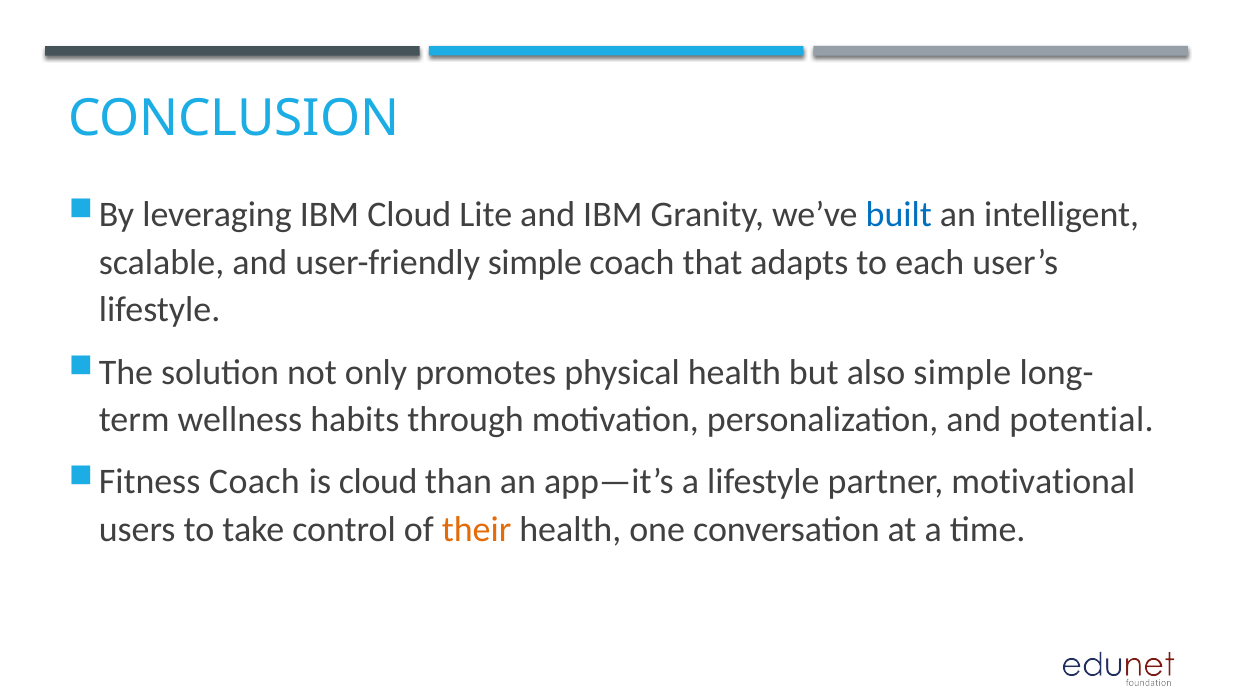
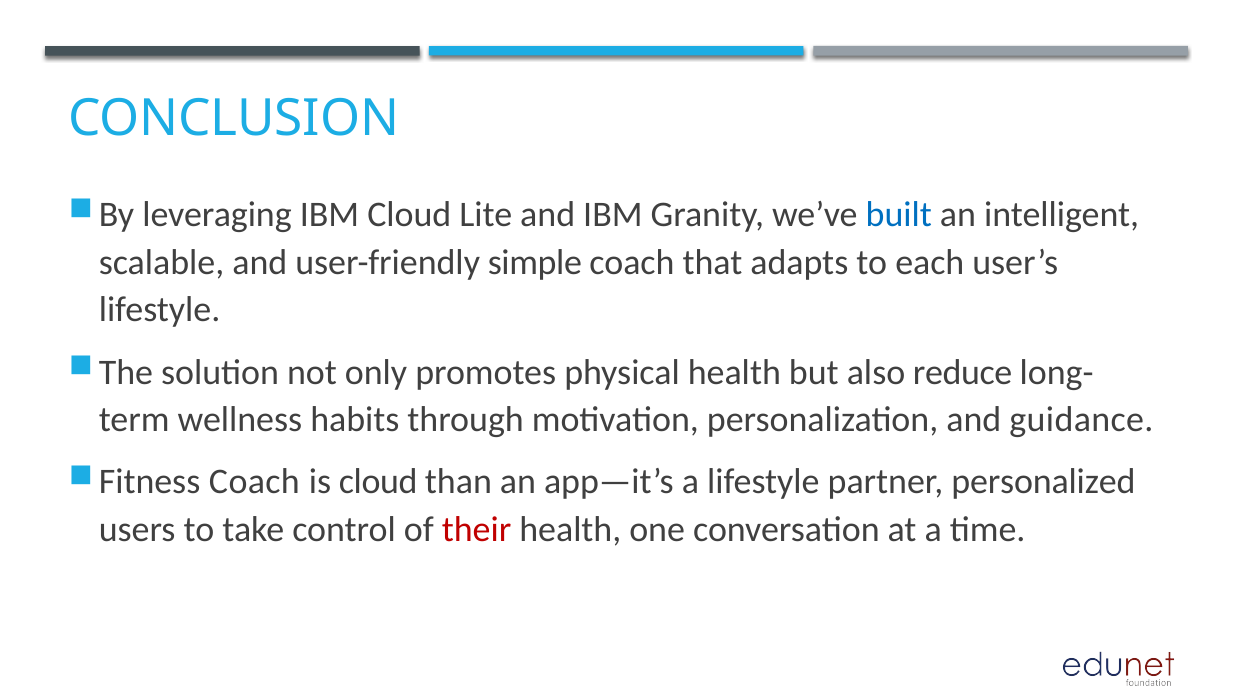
also simple: simple -> reduce
potential: potential -> guidance
motivational: motivational -> personalized
their colour: orange -> red
